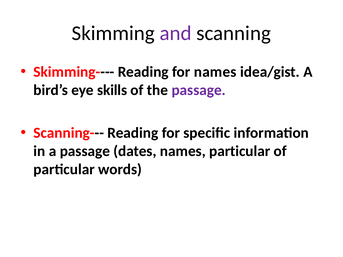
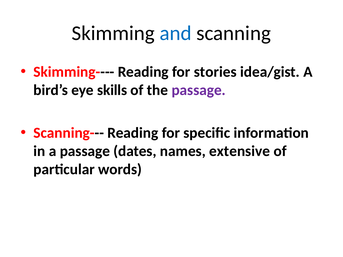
and colour: purple -> blue
for names: names -> stories
names particular: particular -> extensive
